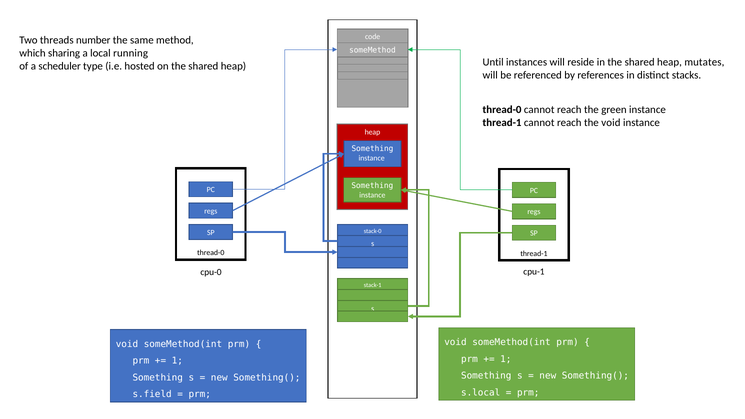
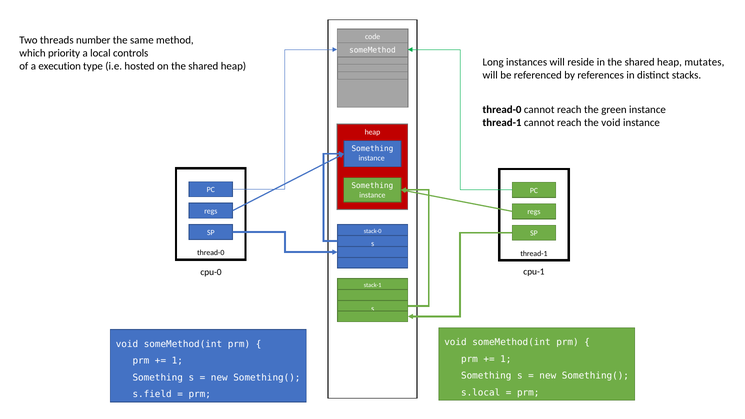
sharing: sharing -> priority
running: running -> controls
scheduler: scheduler -> execution
Until: Until -> Long
